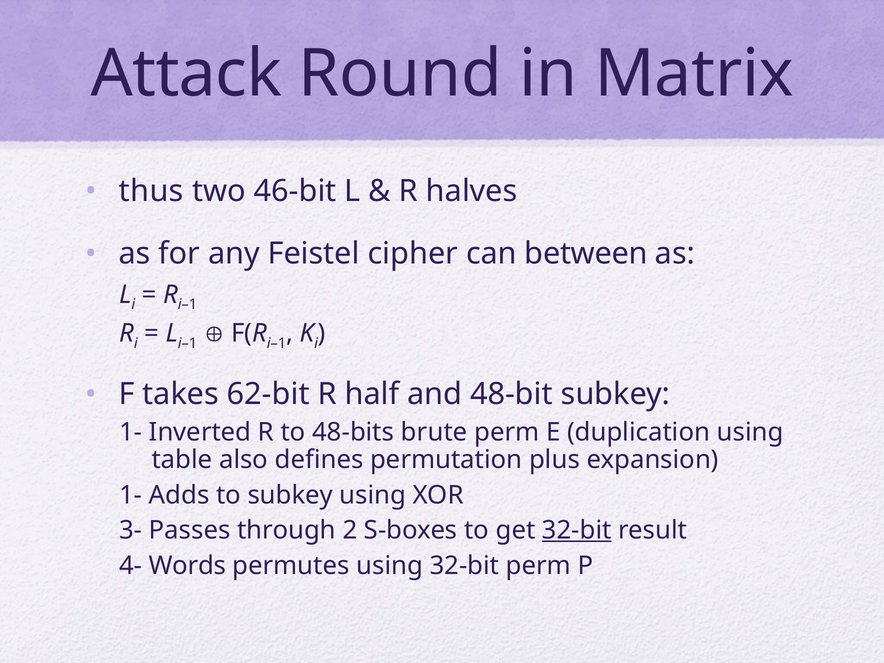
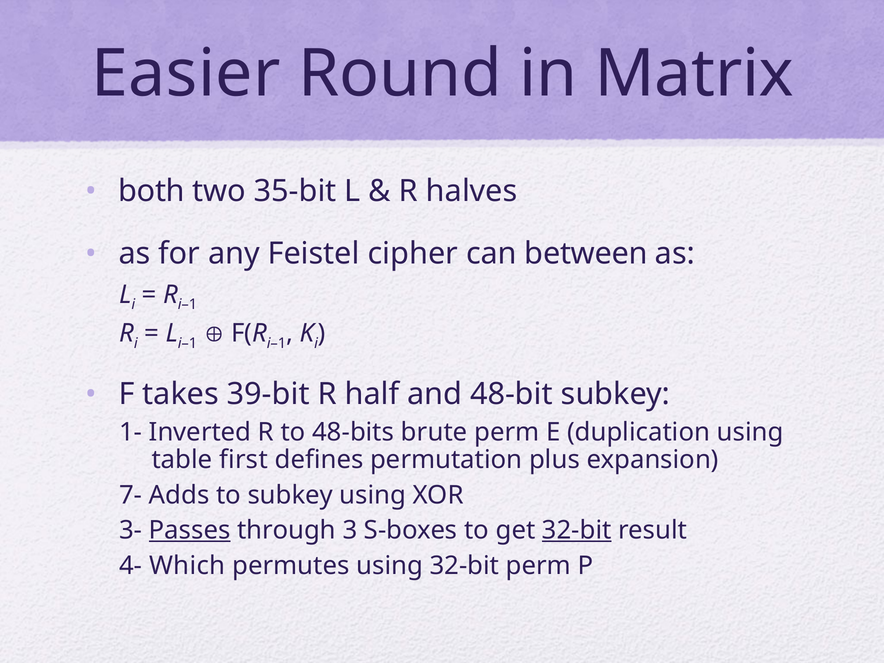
Attack: Attack -> Easier
thus: thus -> both
46-bit: 46-bit -> 35-bit
62-bit: 62-bit -> 39-bit
also: also -> first
1- at (131, 495): 1- -> 7-
Passes underline: none -> present
2: 2 -> 3
Words: Words -> Which
